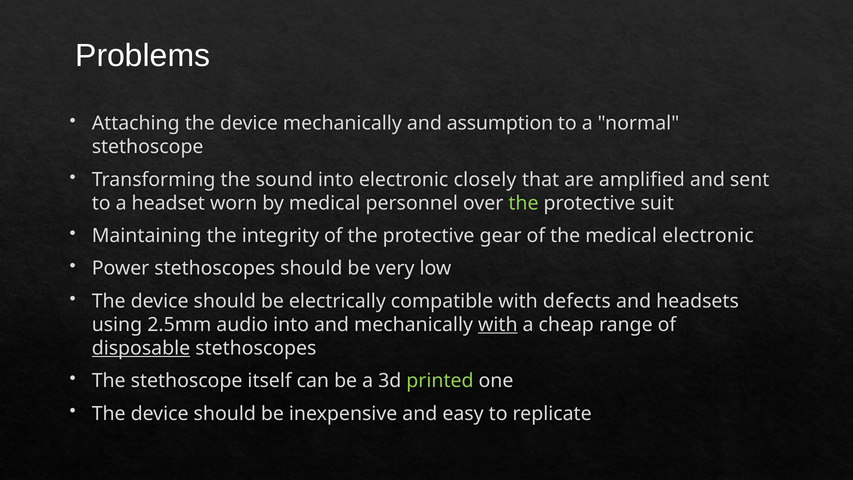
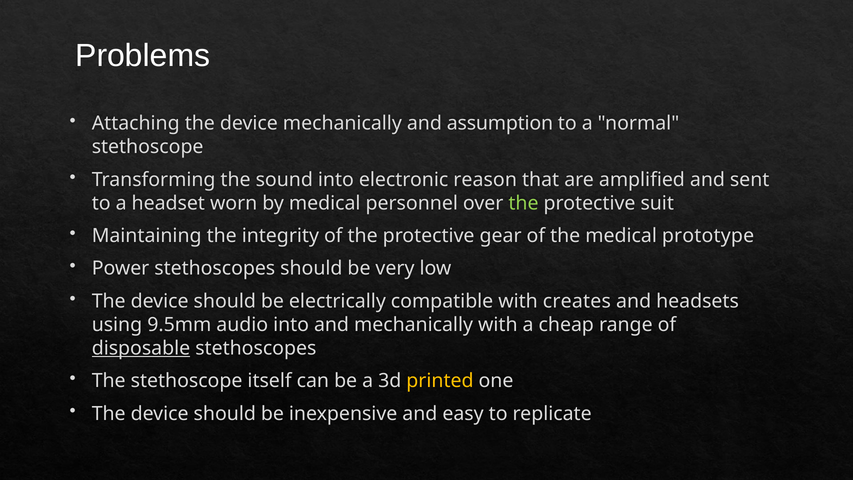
closely: closely -> reason
medical electronic: electronic -> prototype
defects: defects -> creates
2.5mm: 2.5mm -> 9.5mm
with at (498, 325) underline: present -> none
printed colour: light green -> yellow
